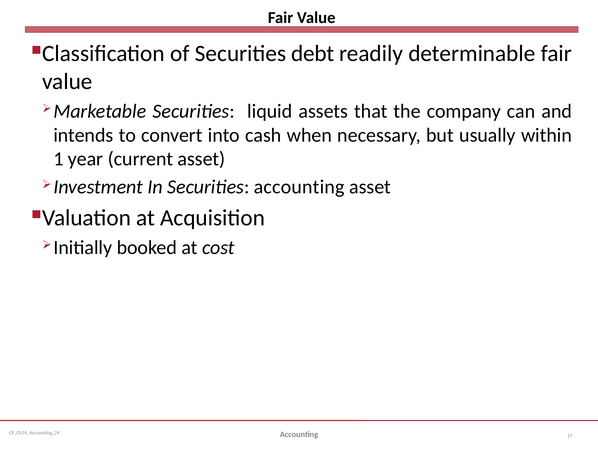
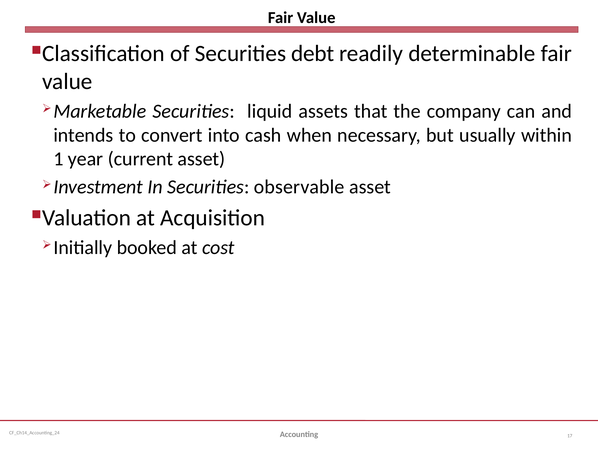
Securities accounting: accounting -> observable
